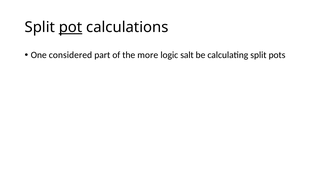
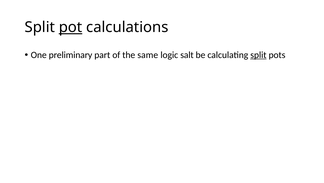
considered: considered -> preliminary
more: more -> same
split at (258, 55) underline: none -> present
